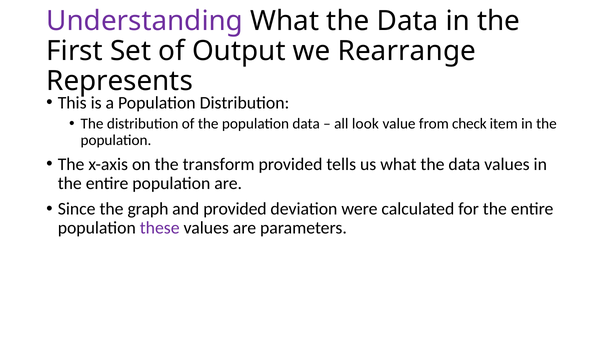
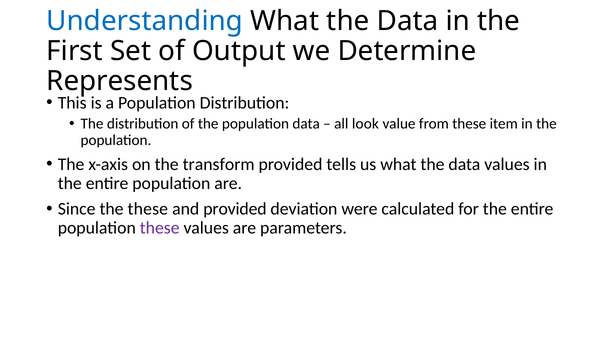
Understanding colour: purple -> blue
Rearrange: Rearrange -> Determine
from check: check -> these
the graph: graph -> these
